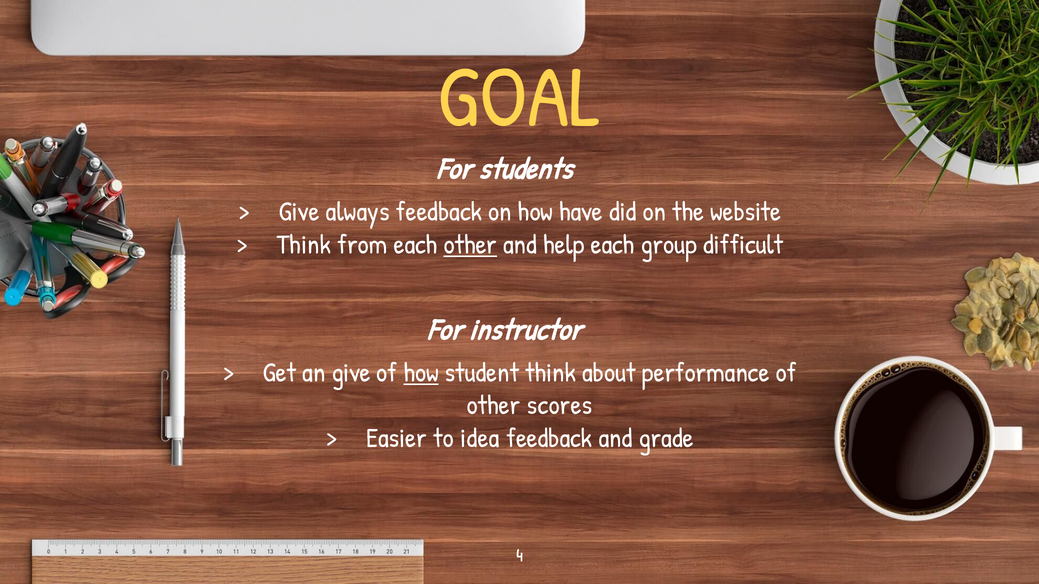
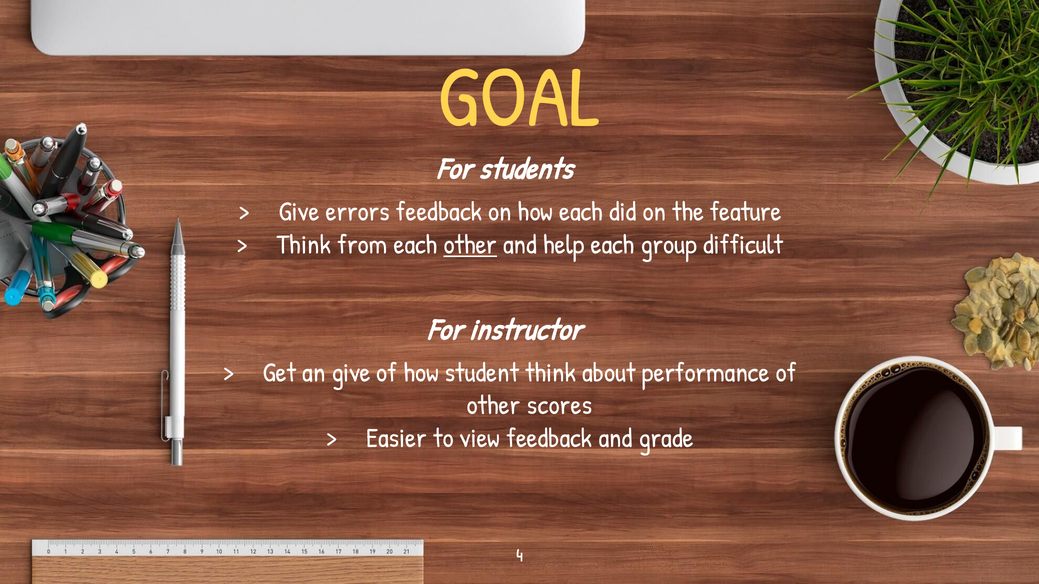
always: always -> errors
how have: have -> each
website: website -> feature
how at (421, 373) underline: present -> none
idea: idea -> view
